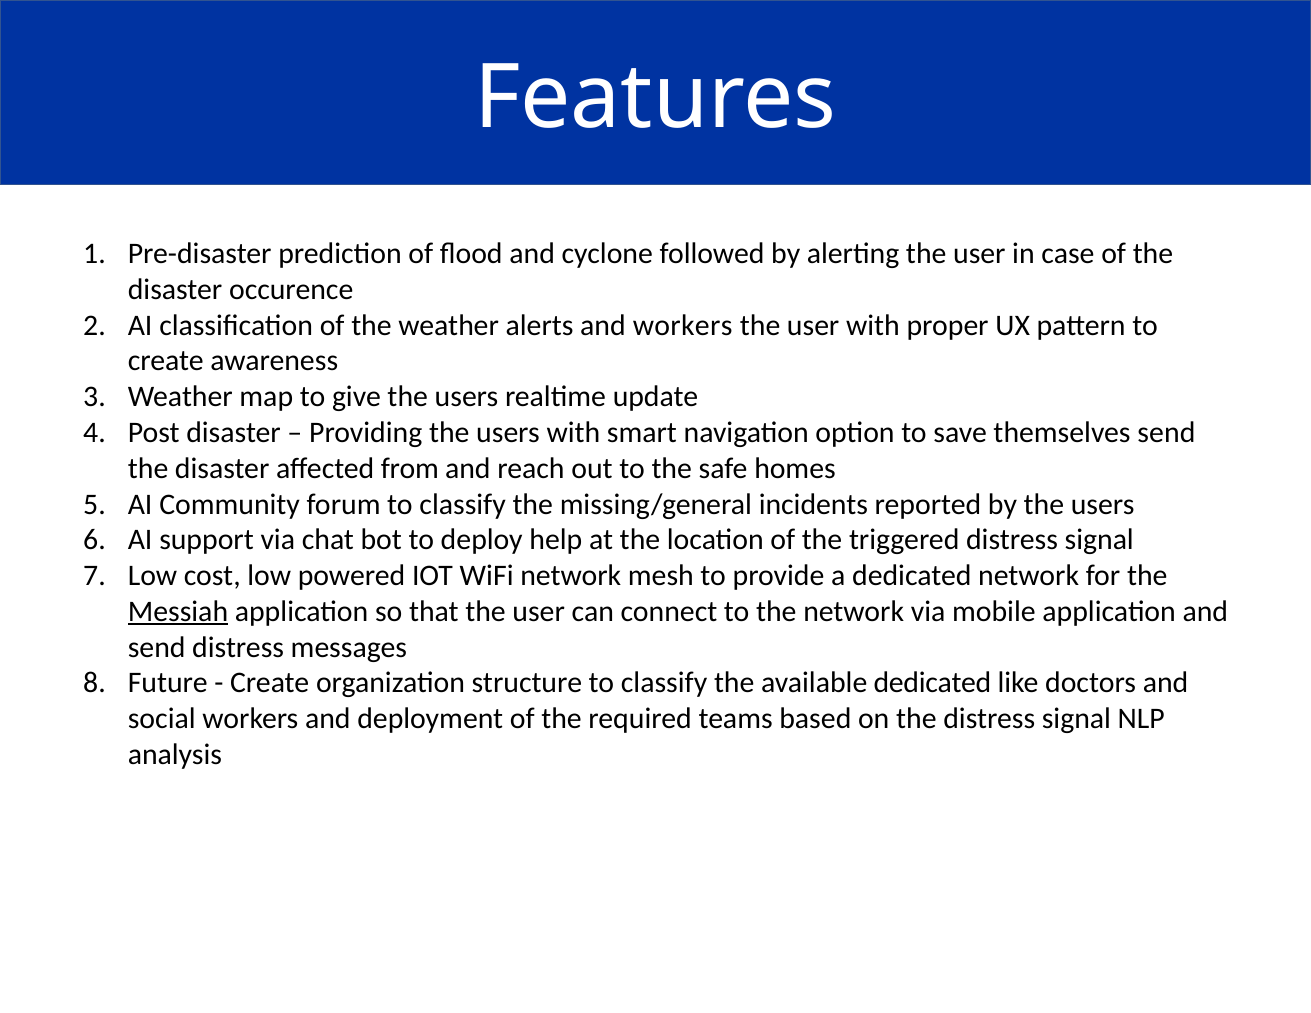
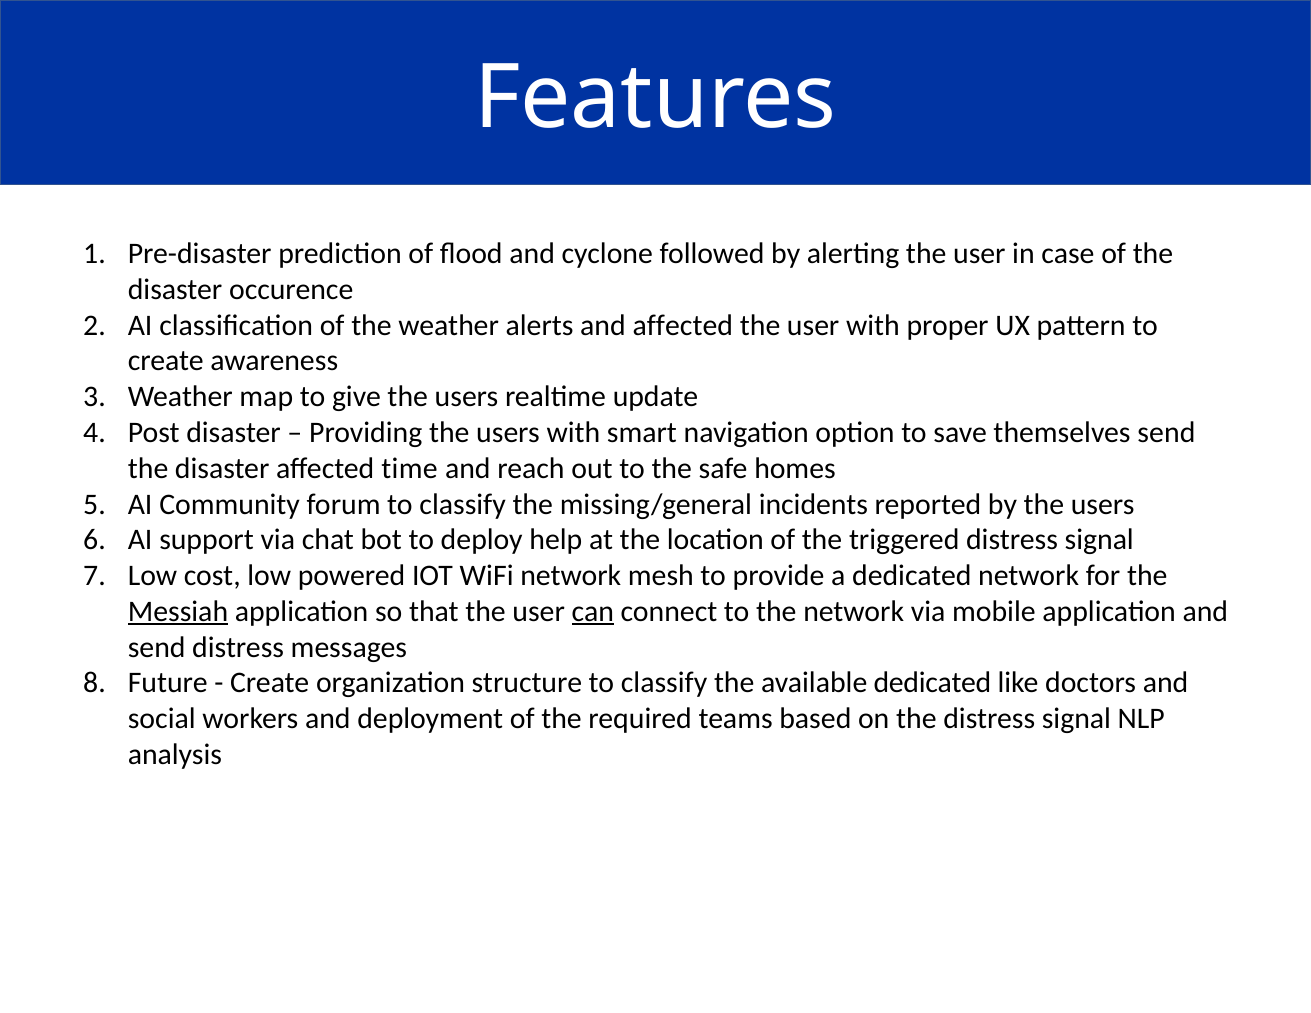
and workers: workers -> affected
from: from -> time
can underline: none -> present
